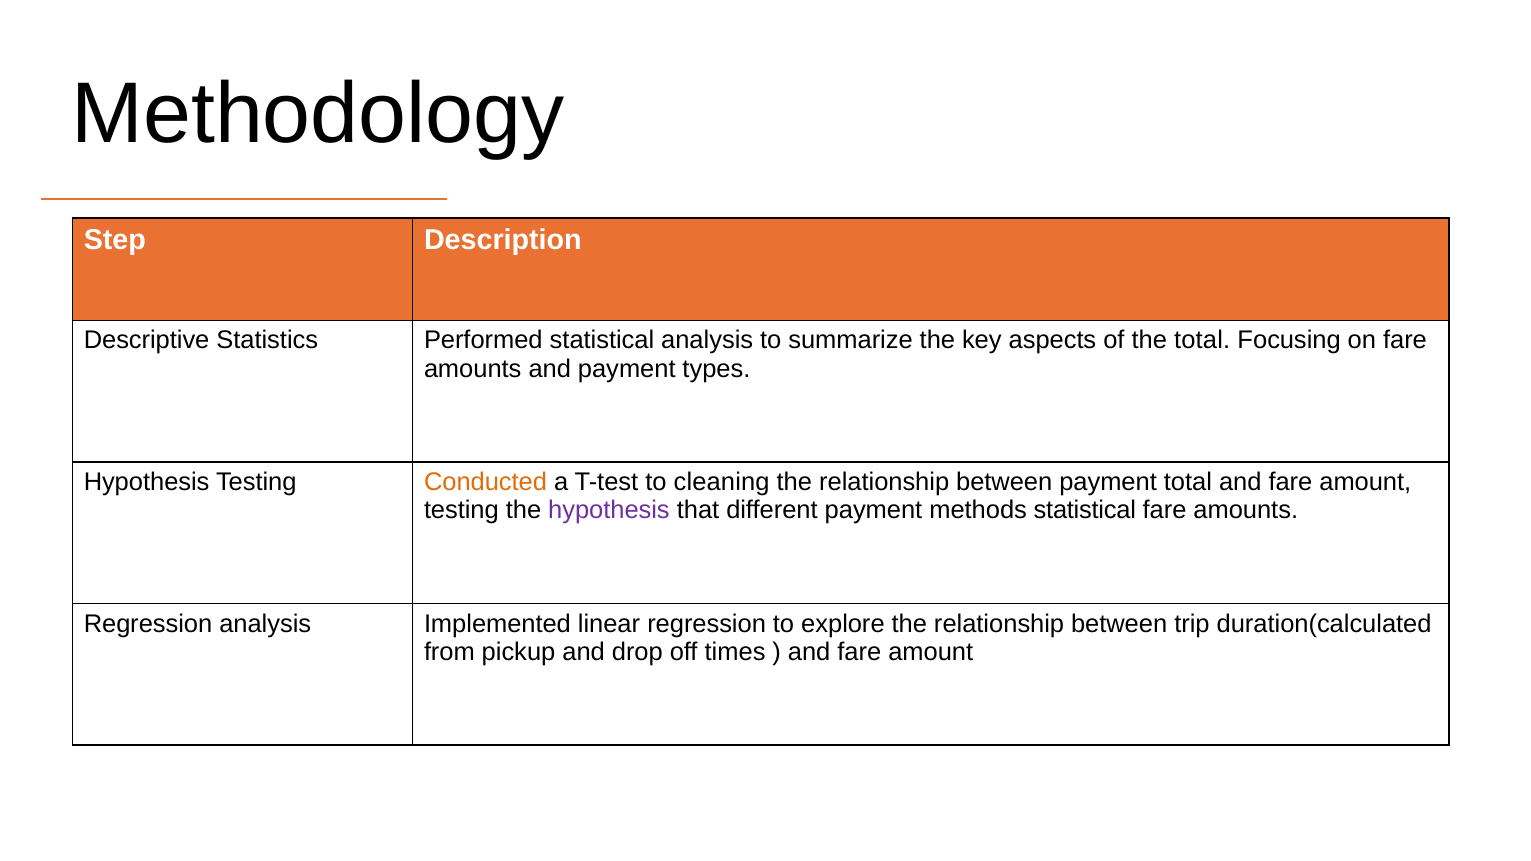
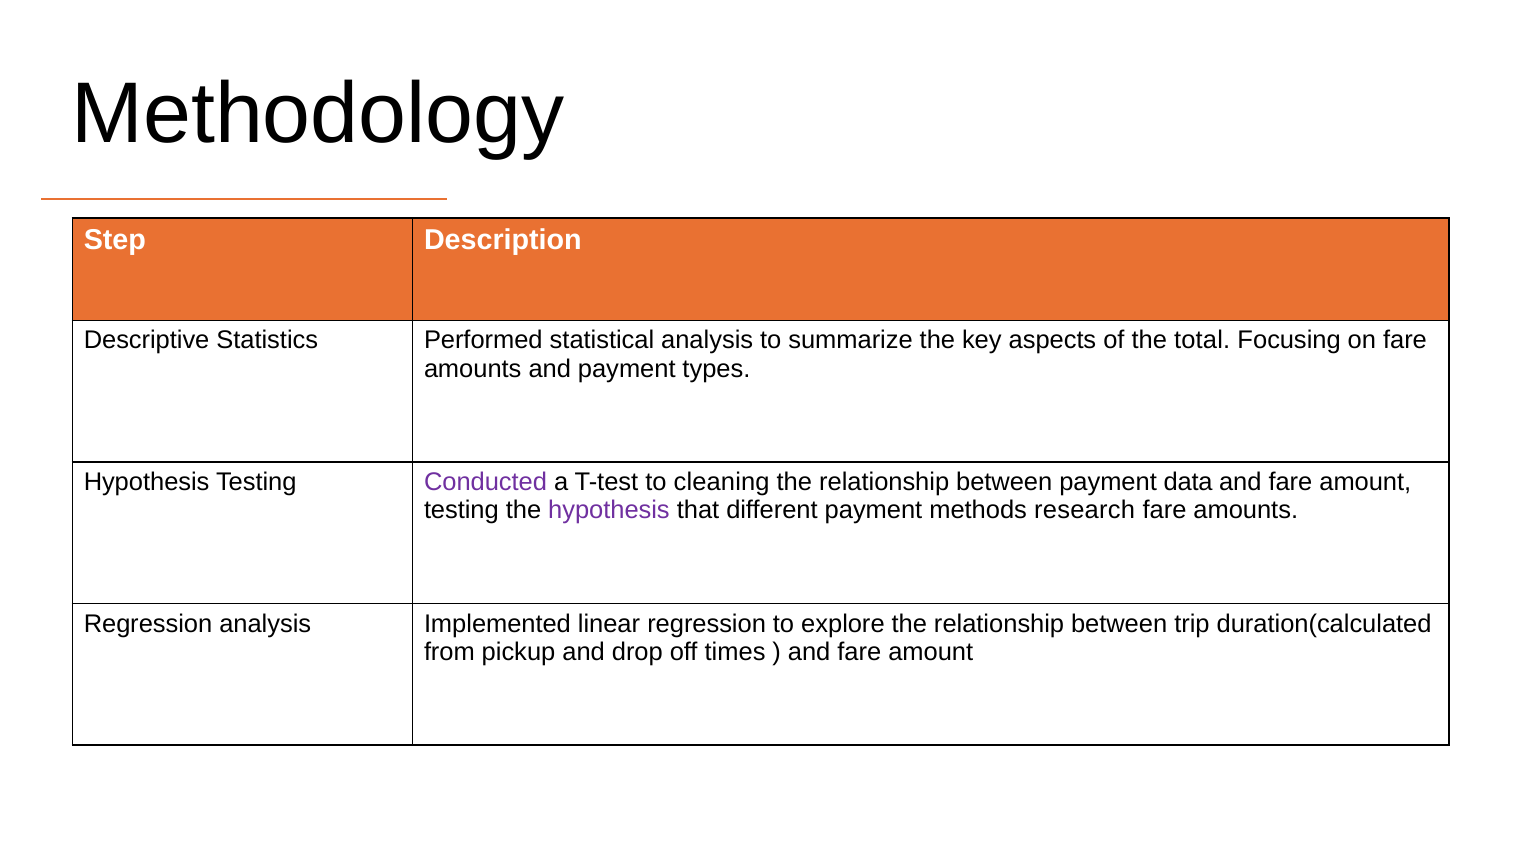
Conducted colour: orange -> purple
payment total: total -> data
methods statistical: statistical -> research
